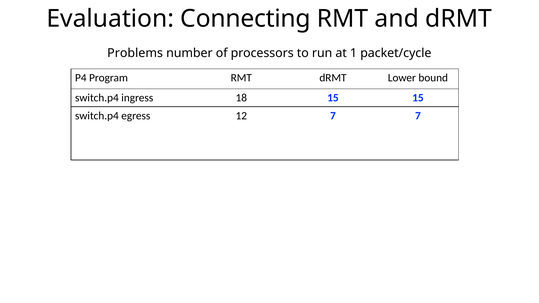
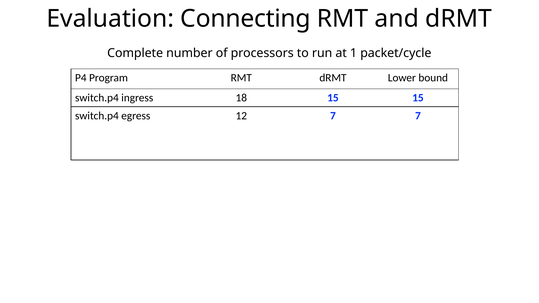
Problems: Problems -> Complete
